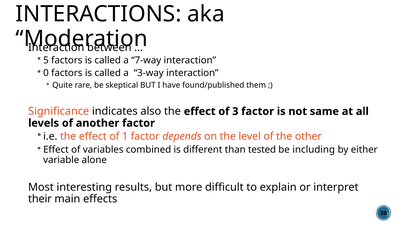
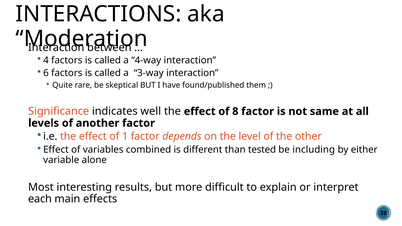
5: 5 -> 4
7-way: 7-way -> 4-way
0: 0 -> 6
also: also -> well
3: 3 -> 8
their: their -> each
